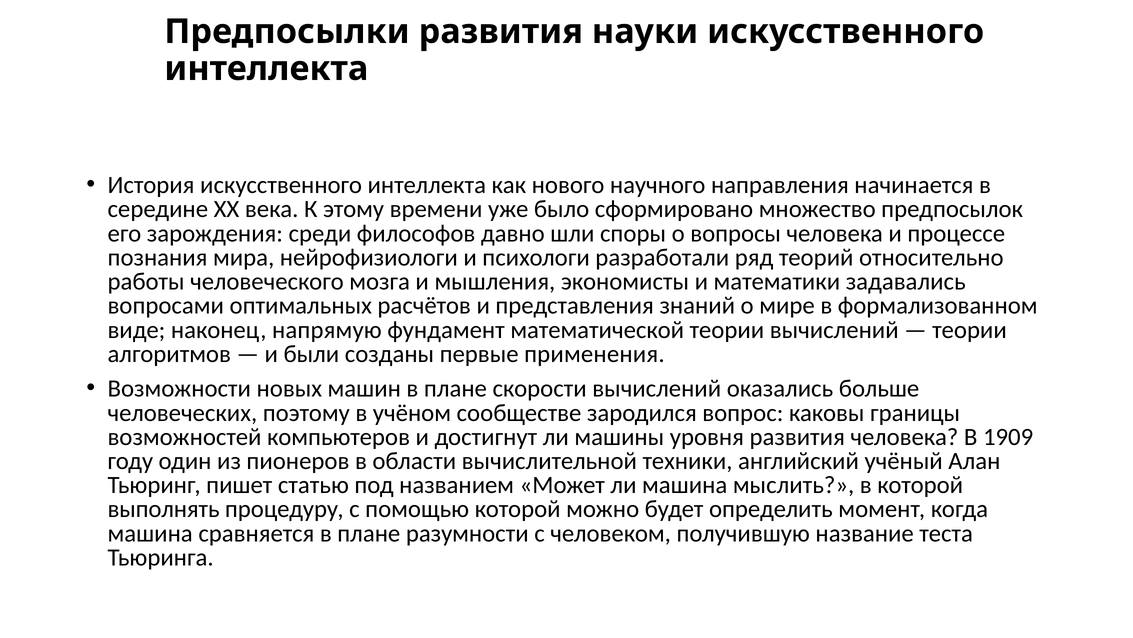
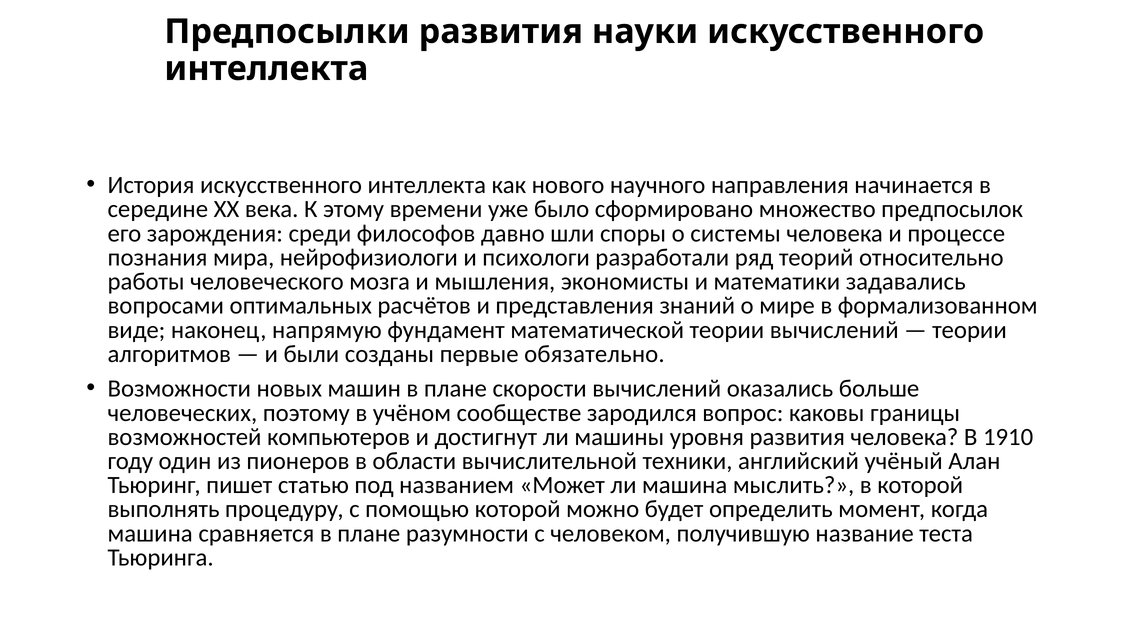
вопросы: вопросы -> системы
применения: применения -> обязательно
1909: 1909 -> 1910
